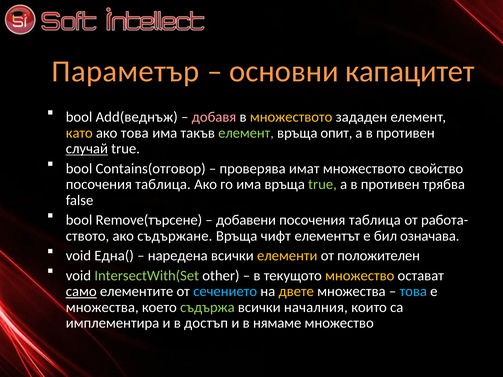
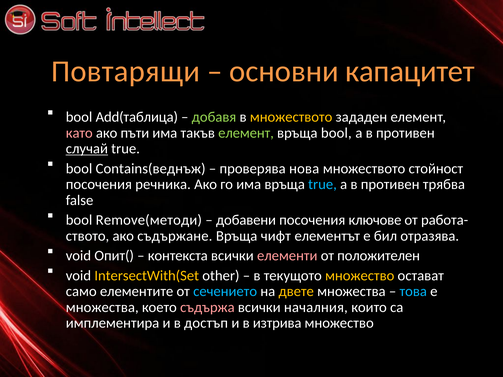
Параметър: Параметър -> Повтарящи
Add(веднъж: Add(веднъж -> Add(таблица
добавя colour: pink -> light green
като colour: yellow -> pink
ако това: това -> пъти
връща опит: опит -> bool
Contains(отговор: Contains(отговор -> Contains(веднъж
имат: имат -> нова
свойство: свойство -> стойност
таблица at (163, 185): таблица -> речникa
true at (322, 185) colour: light green -> light blue
Remove(търсене: Remove(търсене -> Remove(методи
таблица at (375, 220): таблица -> ключове
означава: означава -> отразява
Една(: Една( -> Опит(
наредена: наредена -> контекста
елементи colour: yellow -> pink
IntersectWith(Set colour: light green -> yellow
само underline: present -> none
съдържа colour: light green -> pink
нямаме: нямаме -> изтрива
